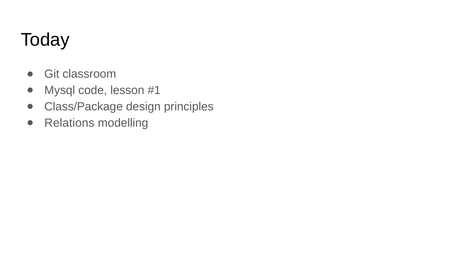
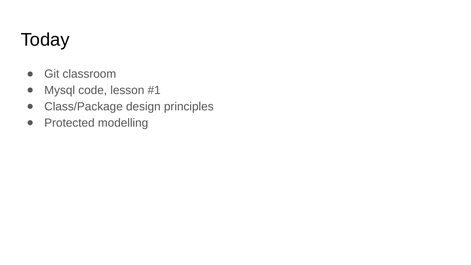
Relations: Relations -> Protected
